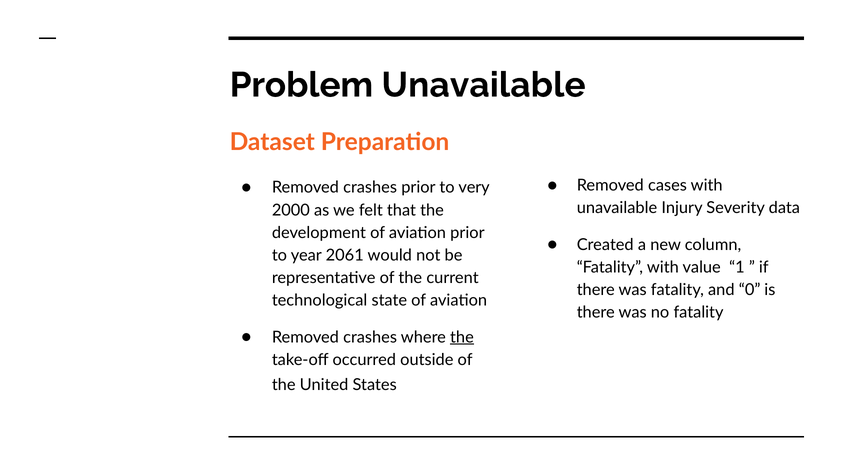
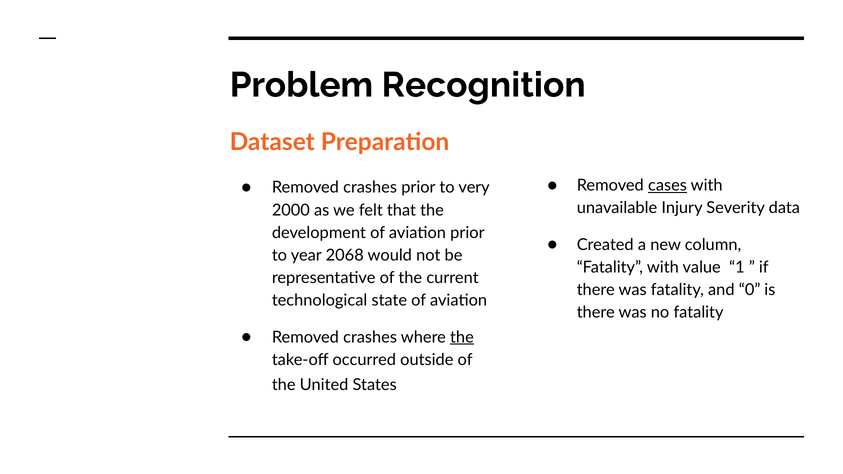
Problem Unavailable: Unavailable -> Recognition
cases underline: none -> present
2061: 2061 -> 2068
